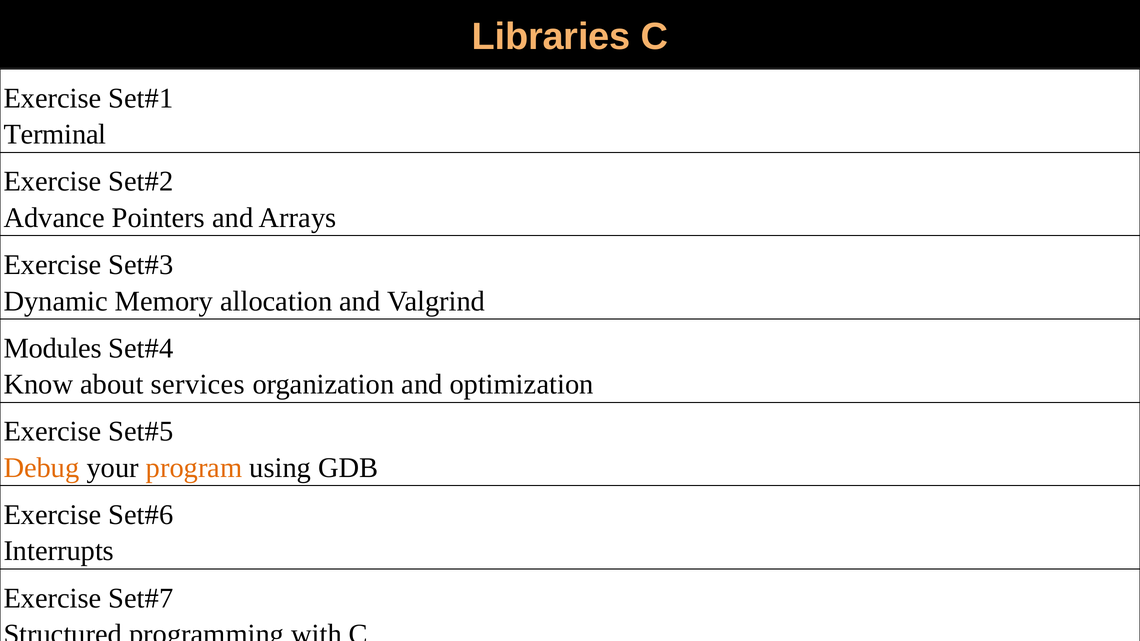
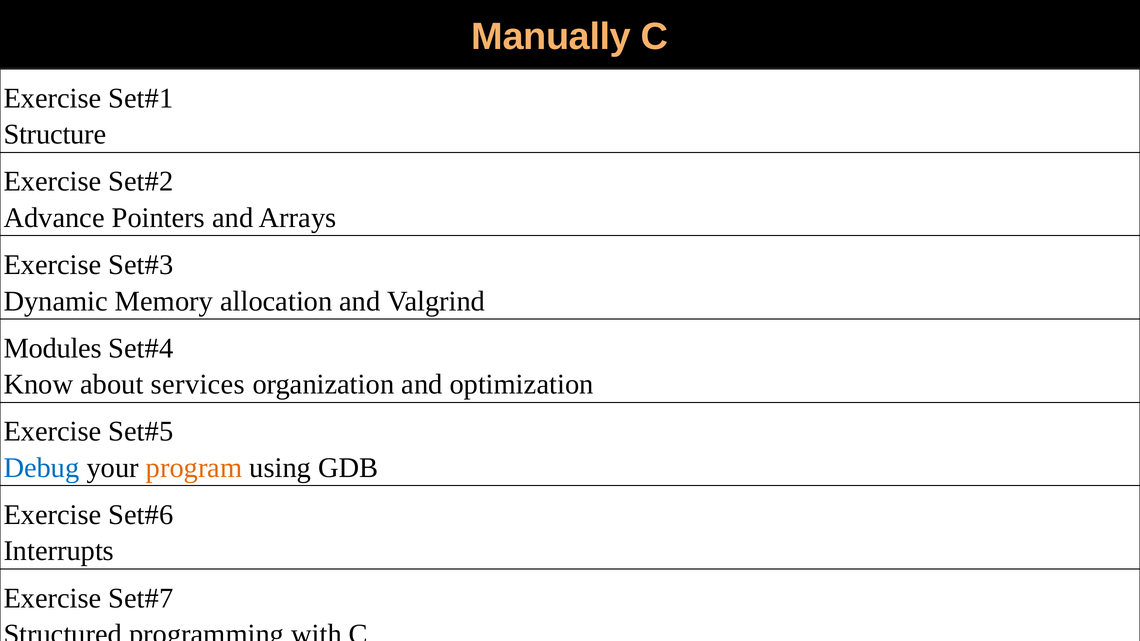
Libraries: Libraries -> Manually
Terminal: Terminal -> Structure
Debug colour: orange -> blue
